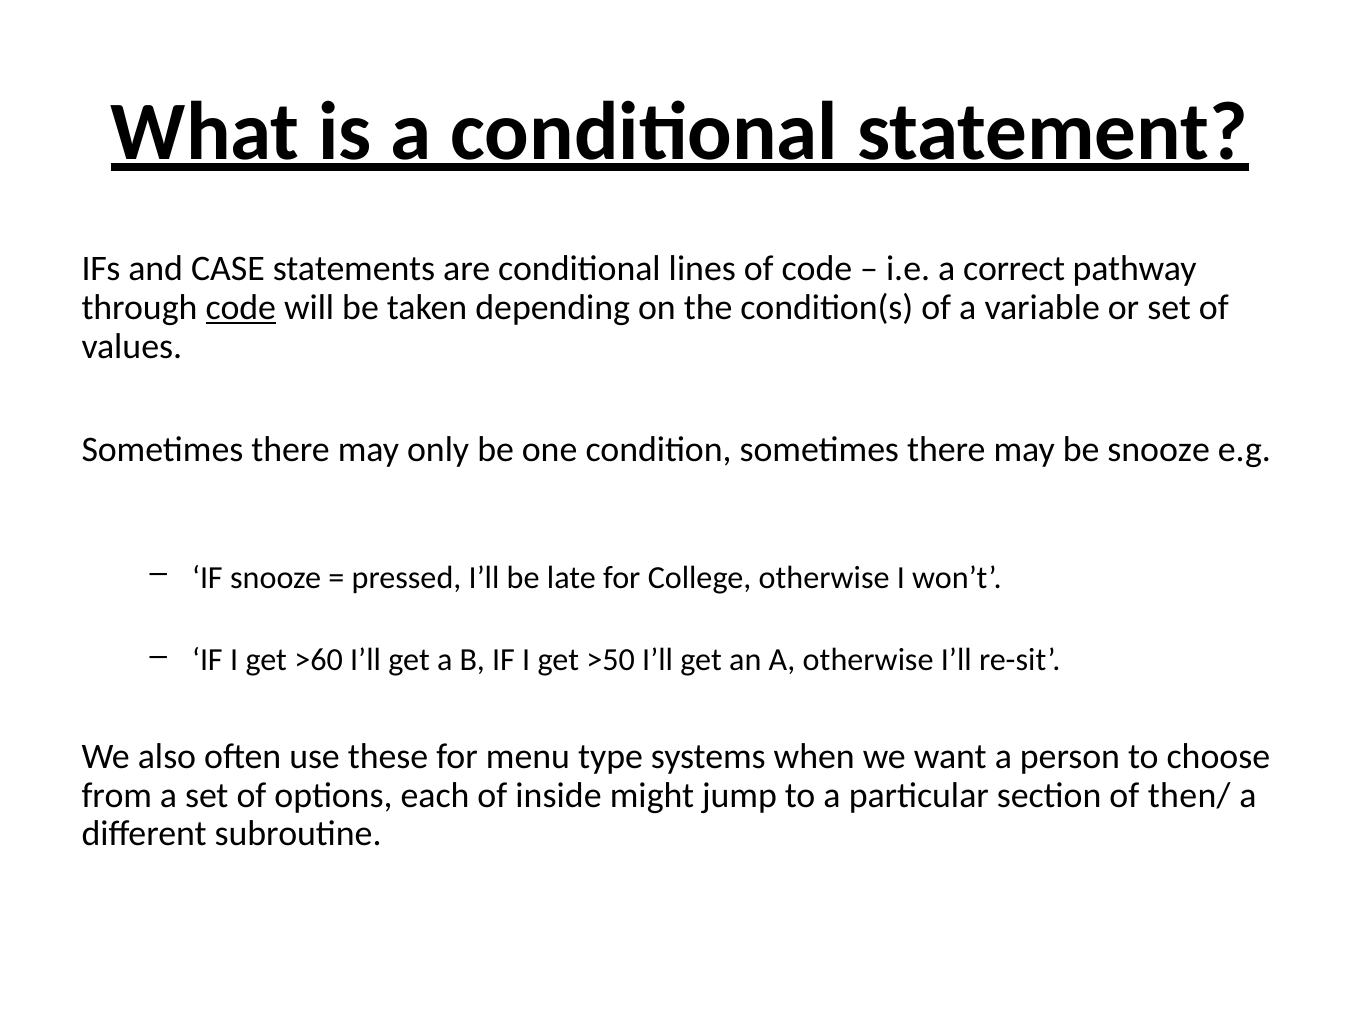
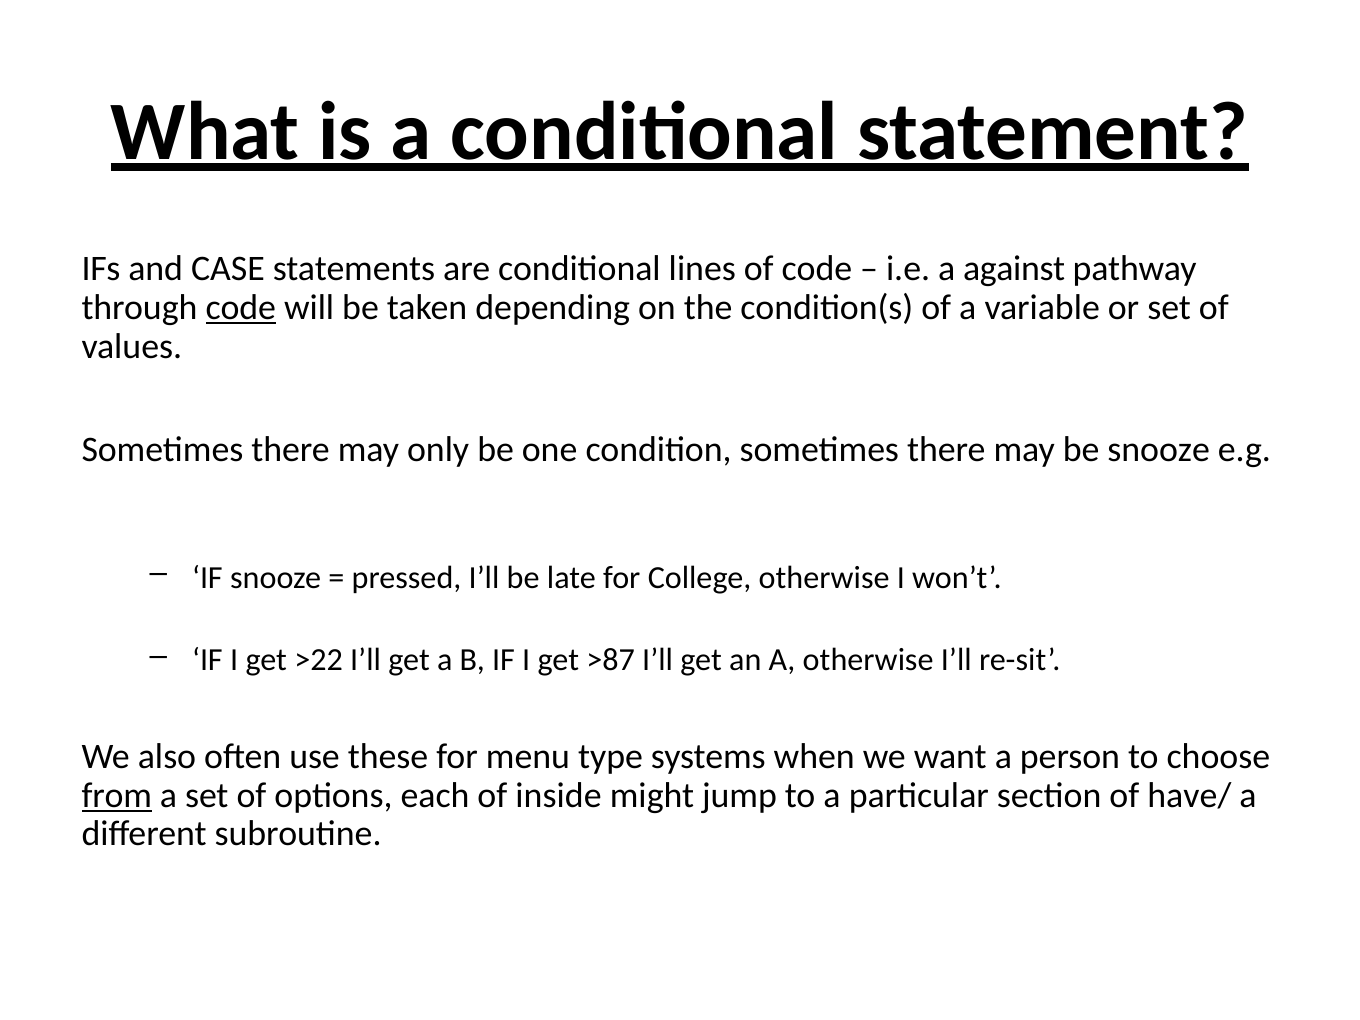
correct: correct -> against
>60: >60 -> >22
>50: >50 -> >87
from underline: none -> present
then/: then/ -> have/
